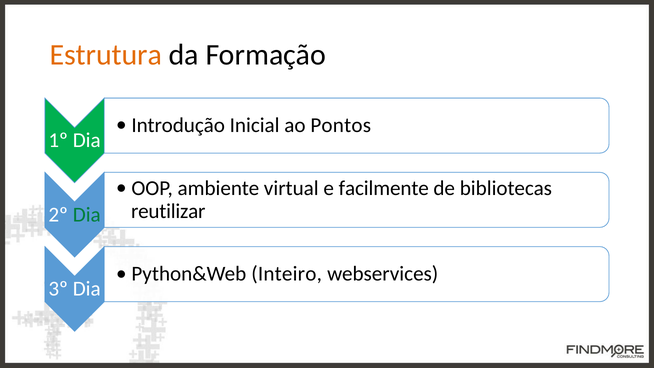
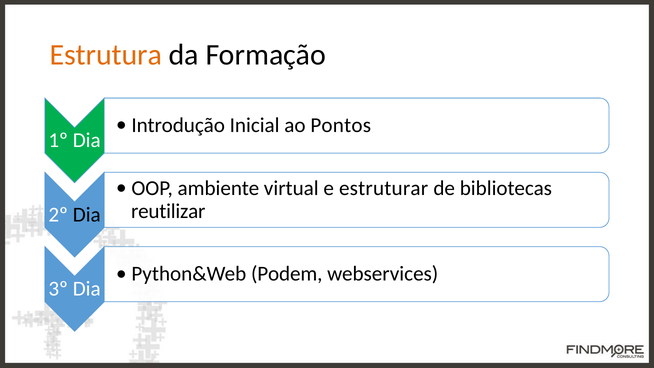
facilmente: facilmente -> estruturar
Dia at (87, 214) colour: green -> black
Inteiro: Inteiro -> Podem
